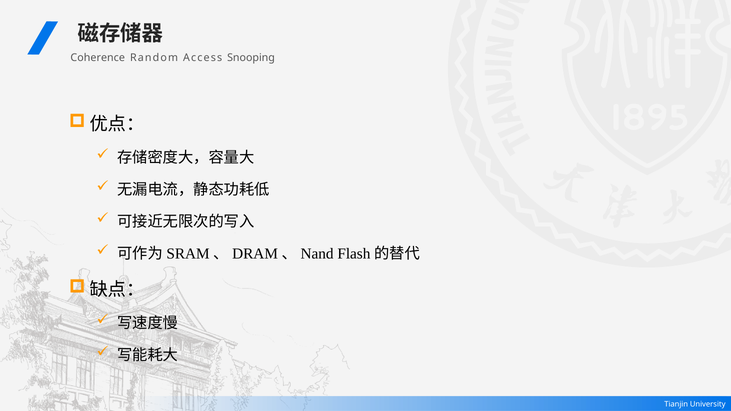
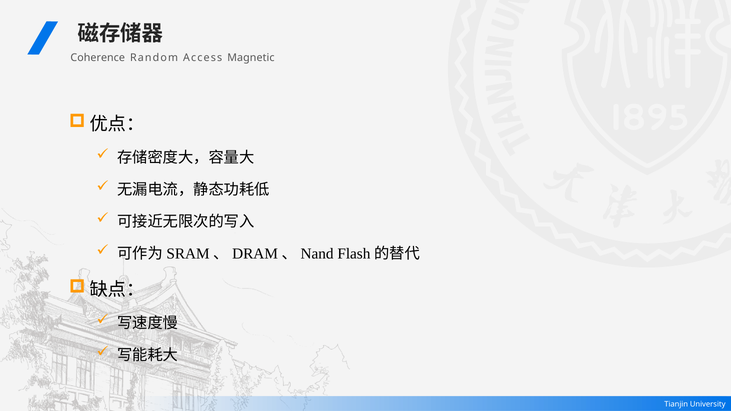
Snooping: Snooping -> Magnetic
